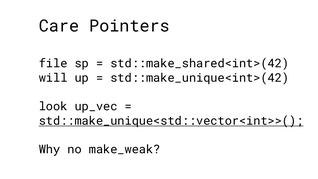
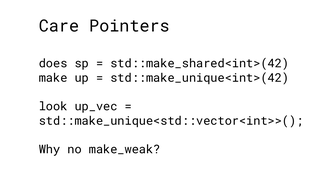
file: file -> does
will: will -> make
std::make_unique<std::vector<int>>( underline: present -> none
